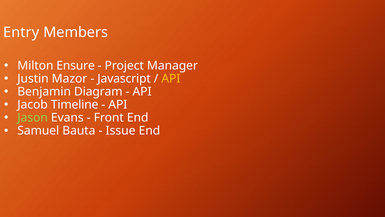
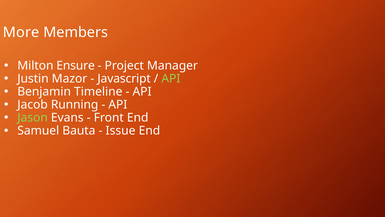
Entry: Entry -> More
API at (171, 79) colour: yellow -> light green
Diagram: Diagram -> Timeline
Timeline: Timeline -> Running
